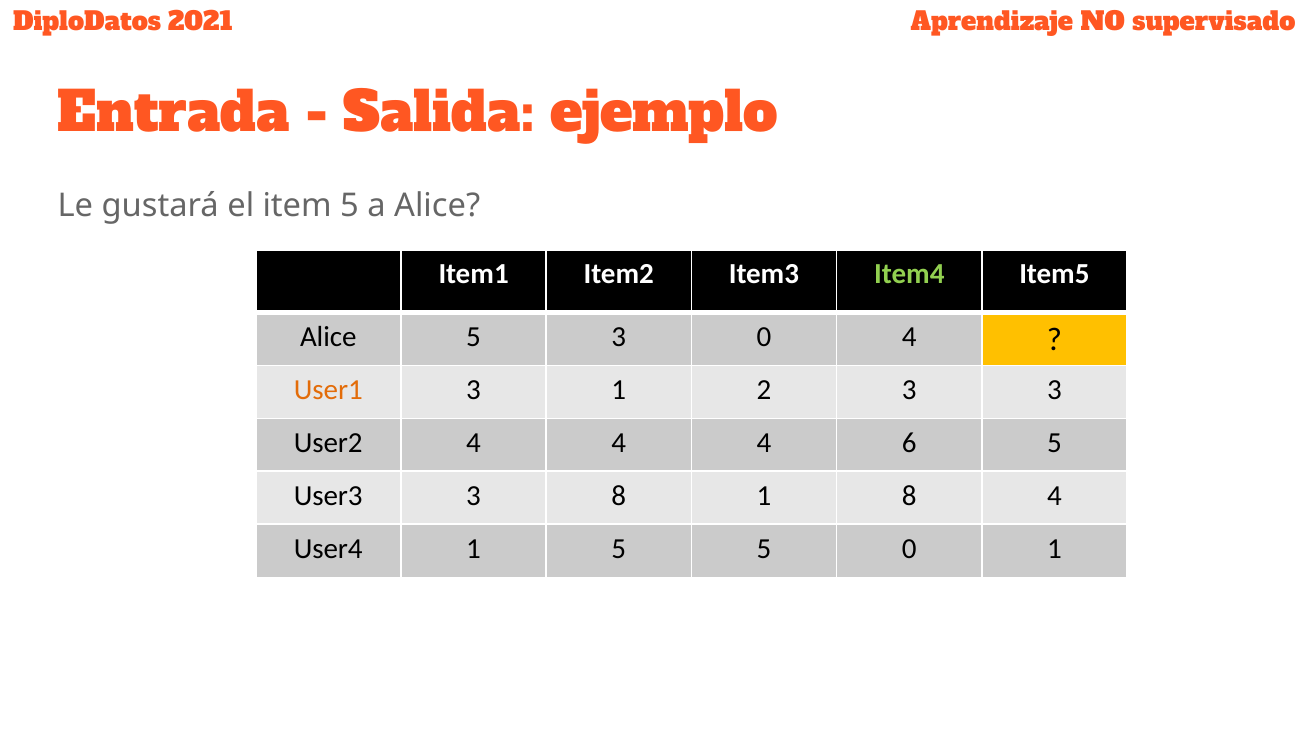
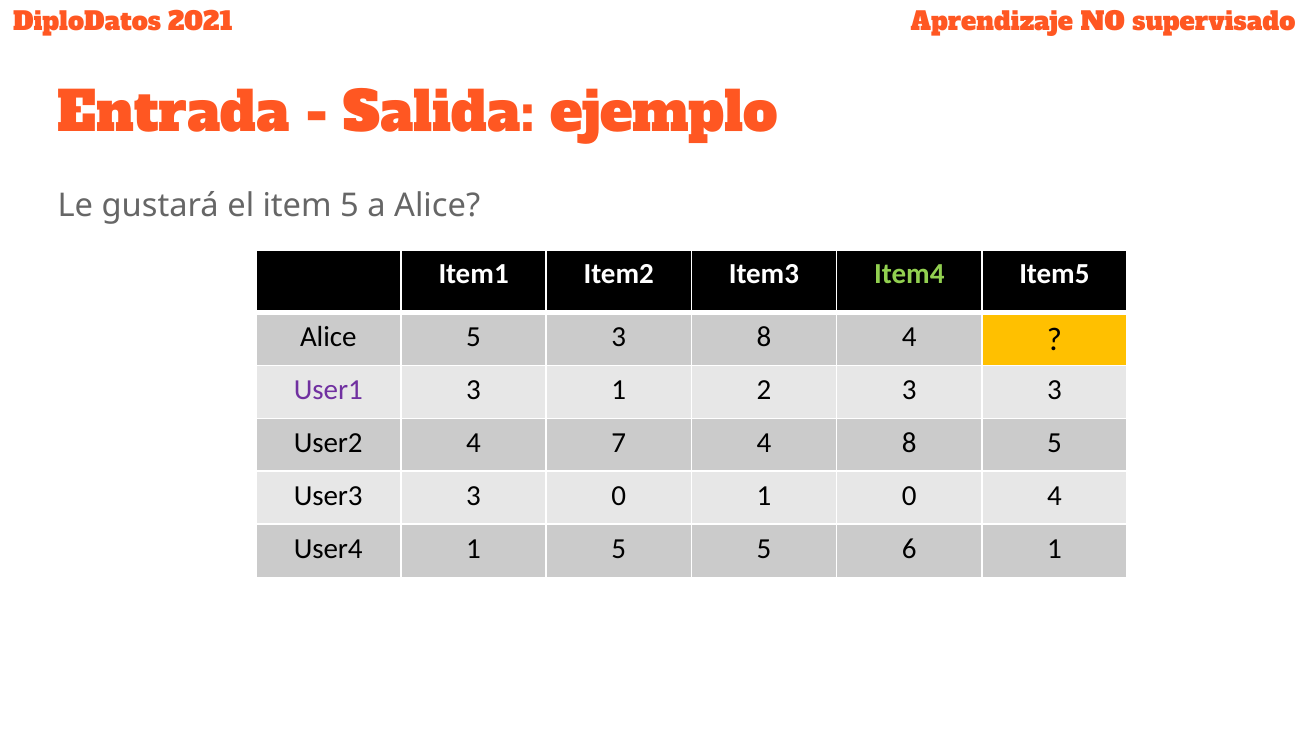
3 0: 0 -> 8
User1 colour: orange -> purple
User2 4 4: 4 -> 7
4 6: 6 -> 8
3 8: 8 -> 0
1 8: 8 -> 0
5 0: 0 -> 6
